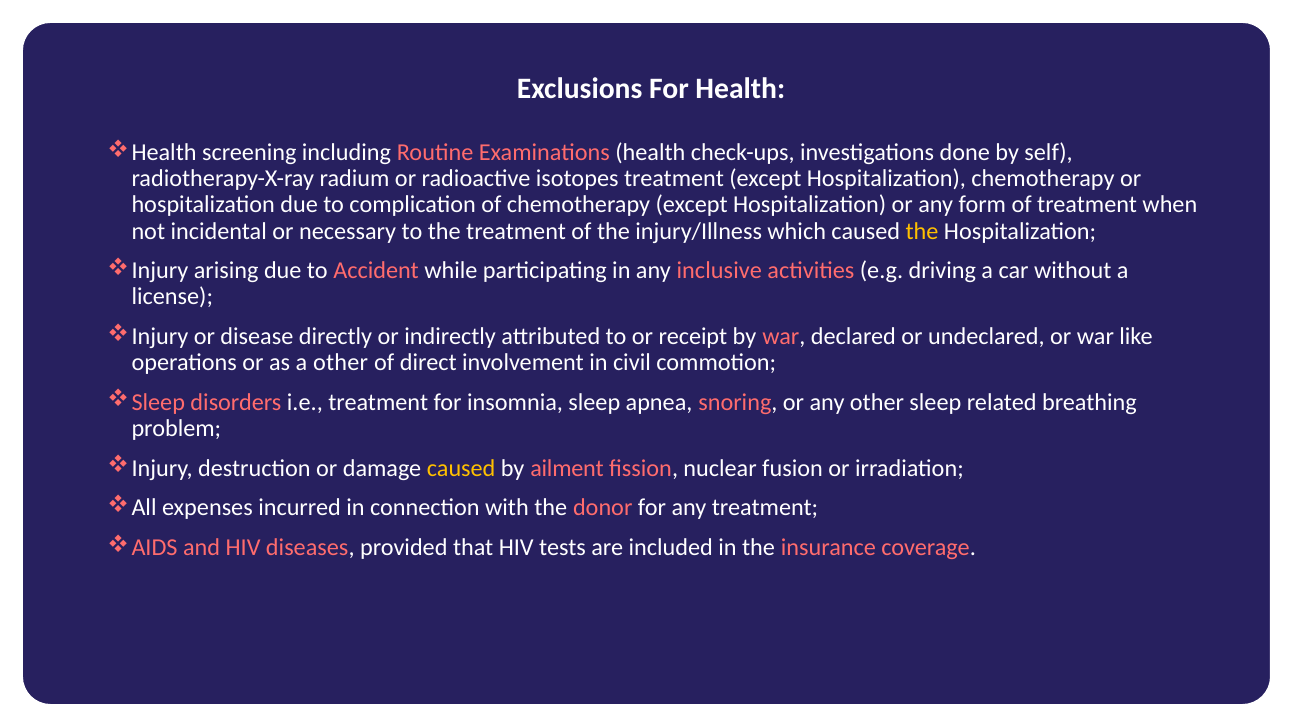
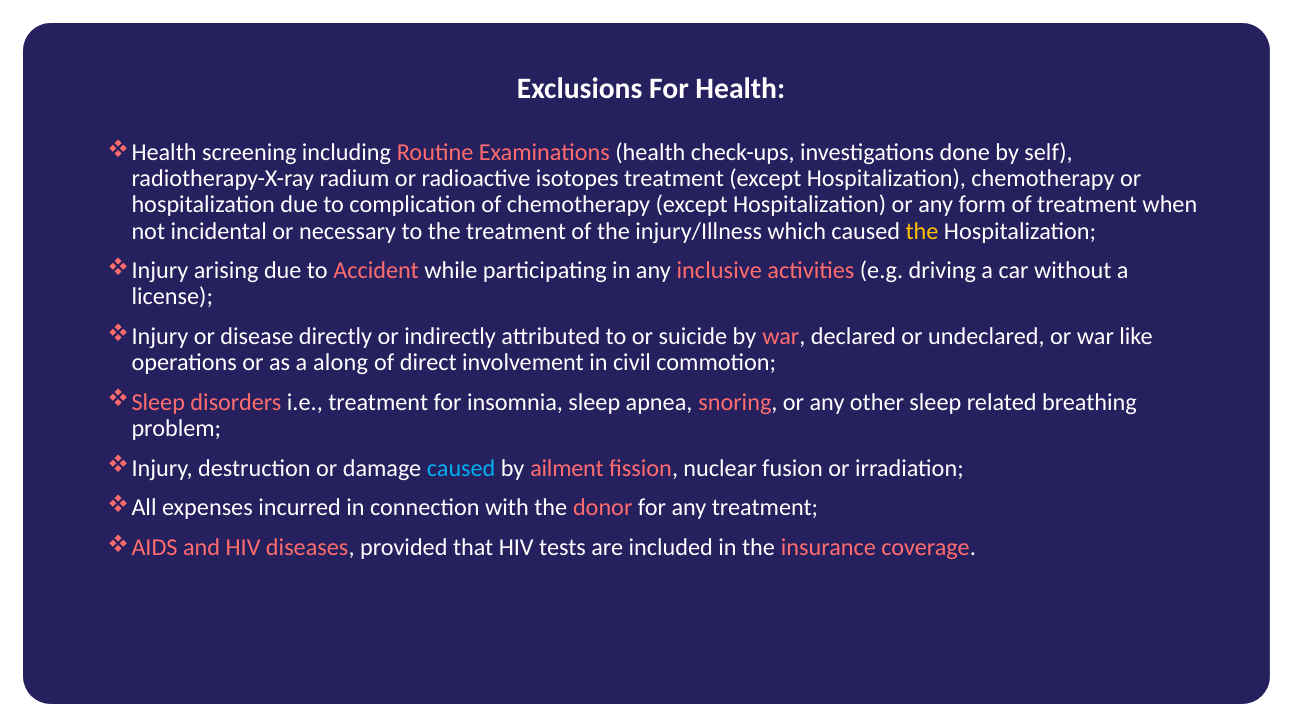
receipt: receipt -> suicide
a other: other -> along
caused at (461, 468) colour: yellow -> light blue
